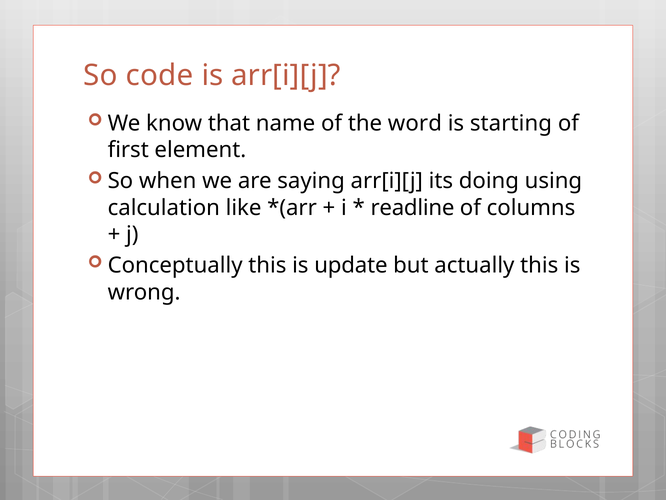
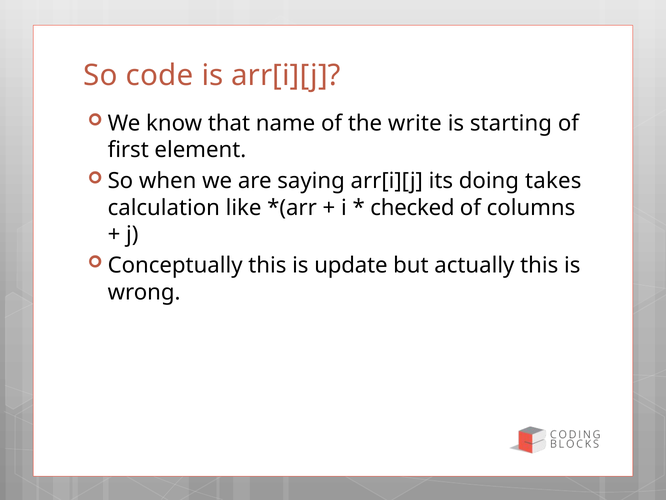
word: word -> write
using: using -> takes
readline: readline -> checked
